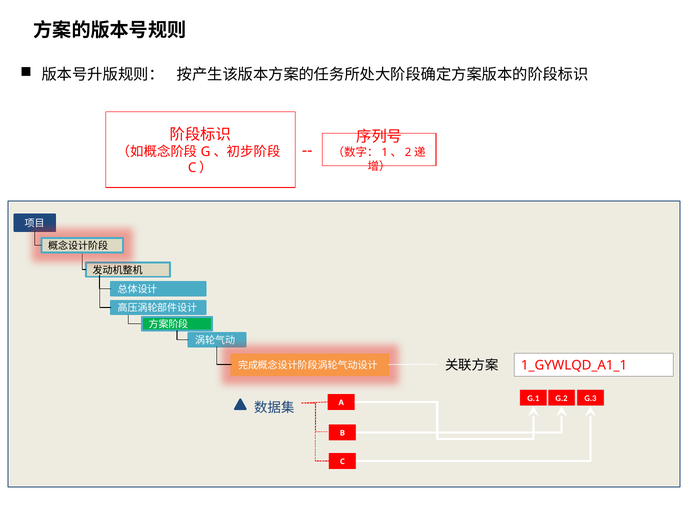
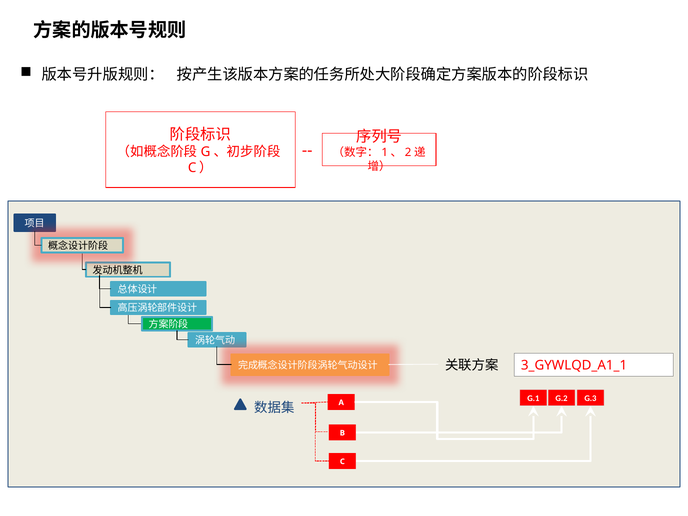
1_GYWLQD_A1_1: 1_GYWLQD_A1_1 -> 3_GYWLQD_A1_1
